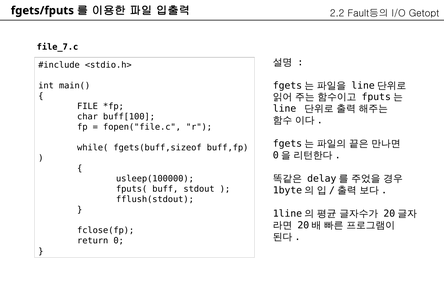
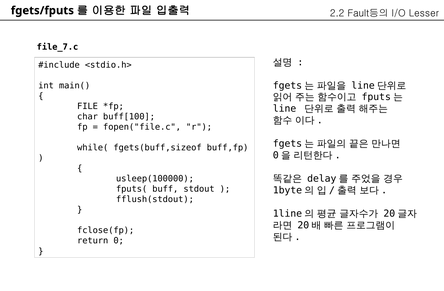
Getopt: Getopt -> Lesser
